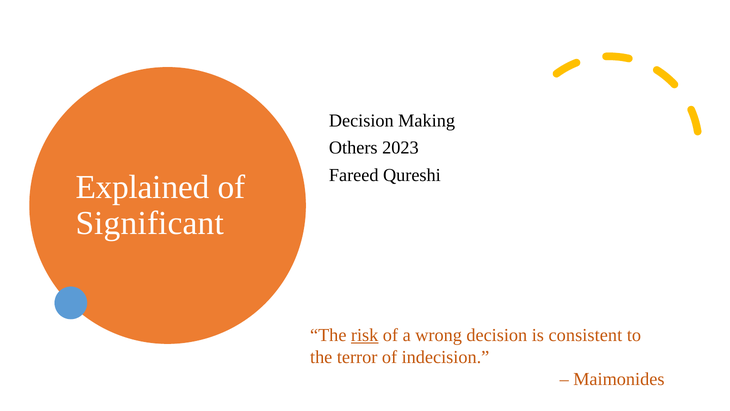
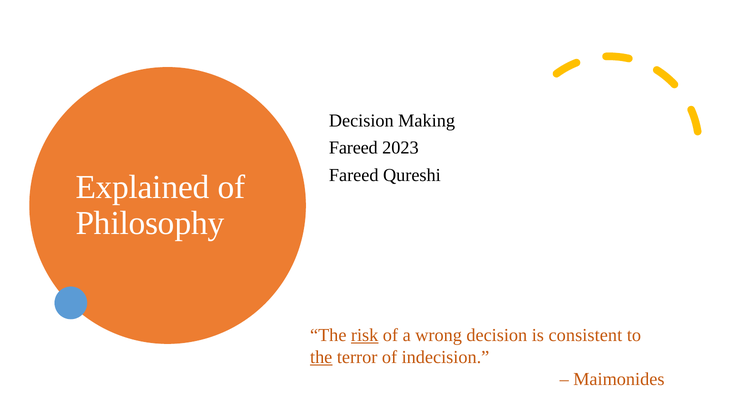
Others at (353, 148): Others -> Fareed
Significant: Significant -> Philosophy
the at (321, 357) underline: none -> present
